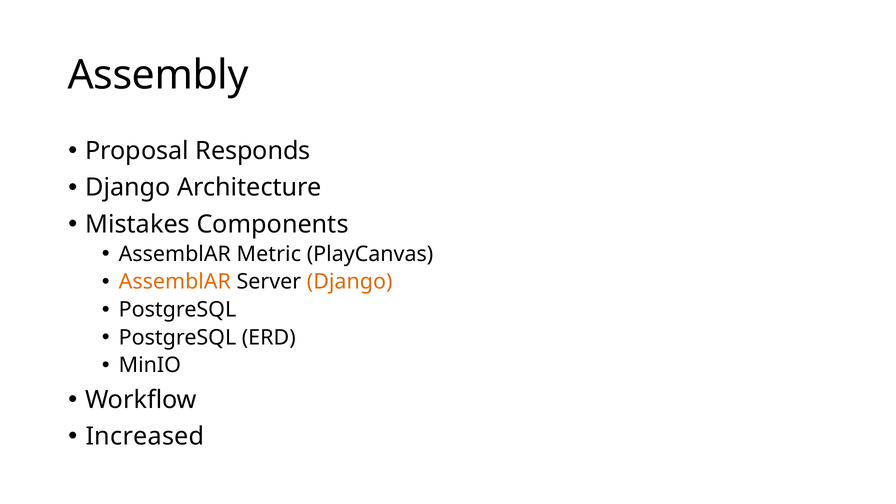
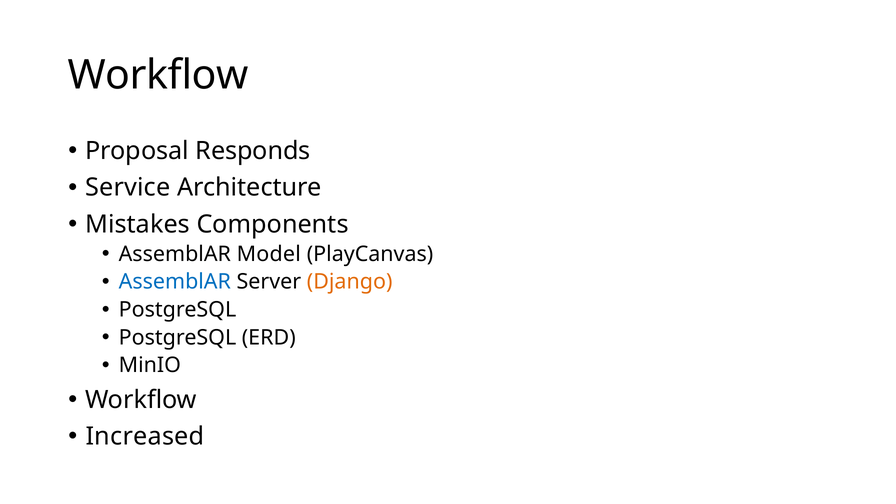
Assembly at (158, 75): Assembly -> Workflow
Django at (128, 188): Django -> Service
Metric: Metric -> Model
AssemblAR at (175, 282) colour: orange -> blue
